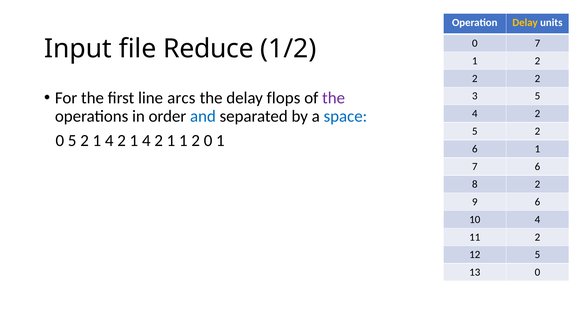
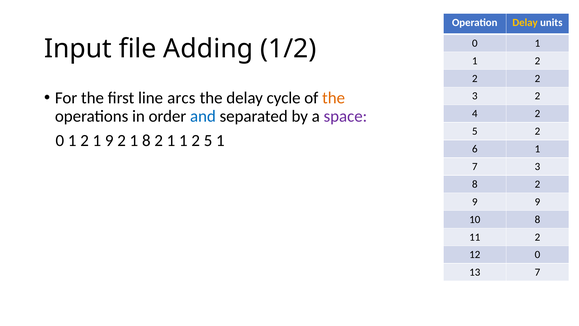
7 at (537, 43): 7 -> 1
Reduce: Reduce -> Adding
flops: flops -> cycle
the at (334, 98) colour: purple -> orange
3 5: 5 -> 2
space colour: blue -> purple
5 at (72, 140): 5 -> 1
4 at (109, 140): 4 -> 9
4 at (146, 140): 4 -> 8
1 2 0: 0 -> 5
7 6: 6 -> 3
9 6: 6 -> 9
10 4: 4 -> 8
12 5: 5 -> 0
13 0: 0 -> 7
